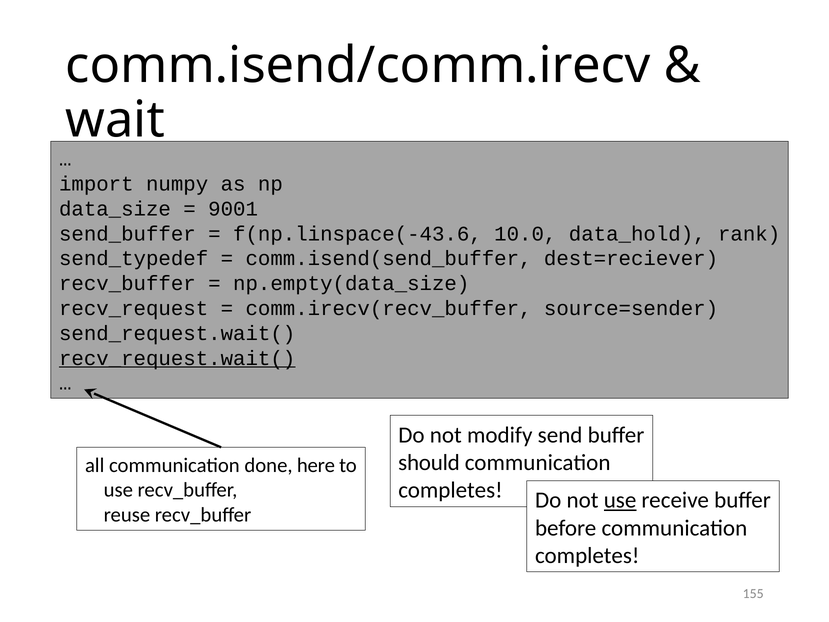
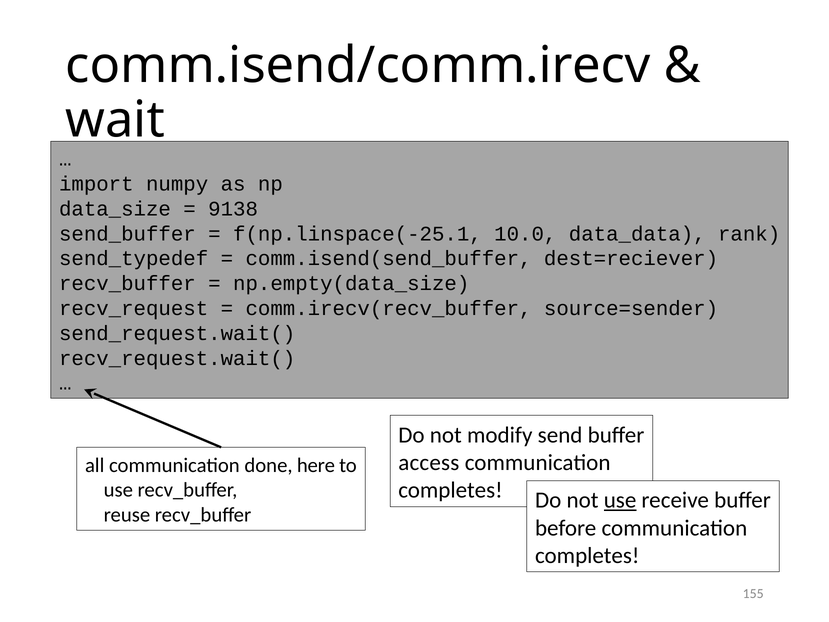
9001: 9001 -> 9138
f(np.linspace(-43.6: f(np.linspace(-43.6 -> f(np.linspace(-25.1
data_hold: data_hold -> data_data
recv_request.wait( underline: present -> none
should: should -> access
